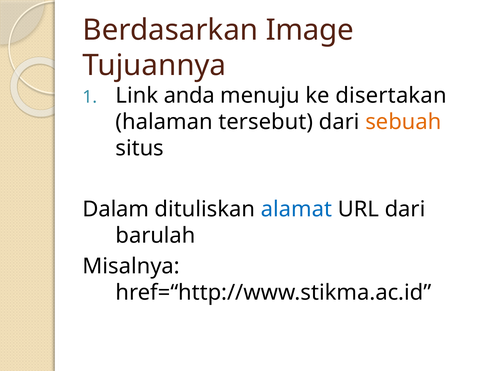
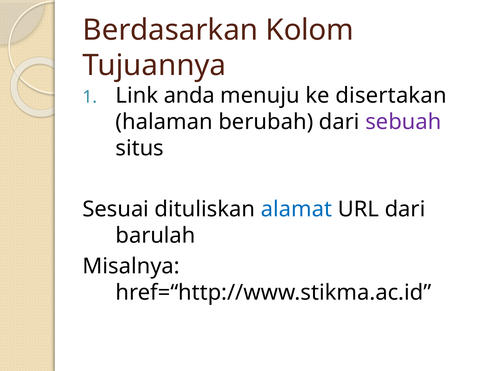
Image: Image -> Kolom
tersebut: tersebut -> berubah
sebuah colour: orange -> purple
Dalam: Dalam -> Sesuai
